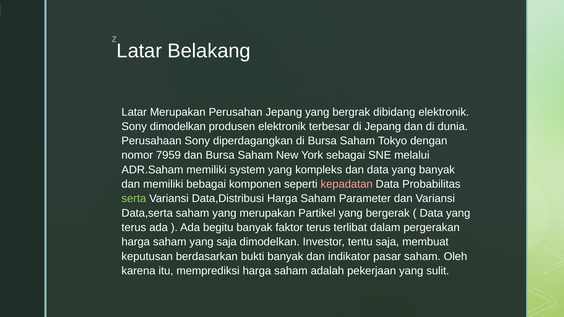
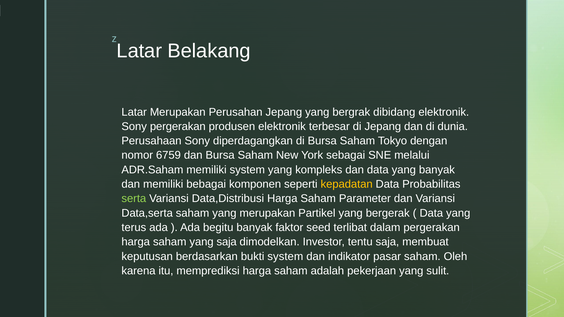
Sony dimodelkan: dimodelkan -> pergerakan
7959: 7959 -> 6759
kepadatan colour: pink -> yellow
faktor terus: terus -> seed
bukti banyak: banyak -> system
